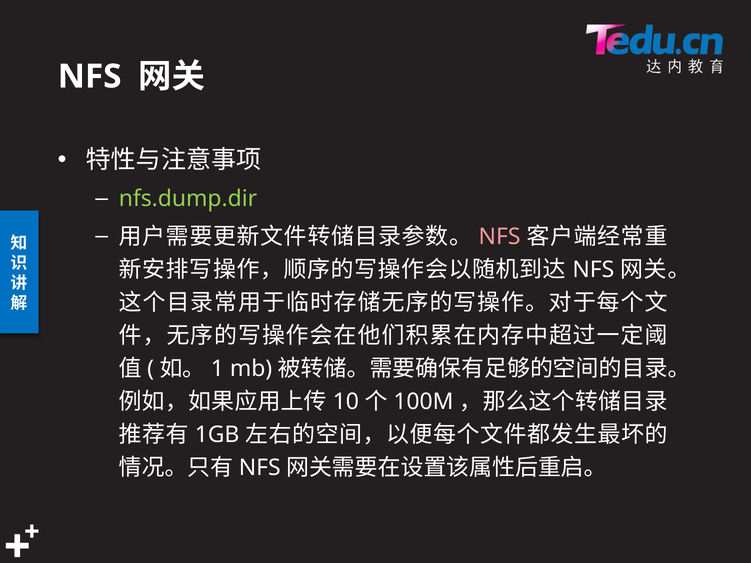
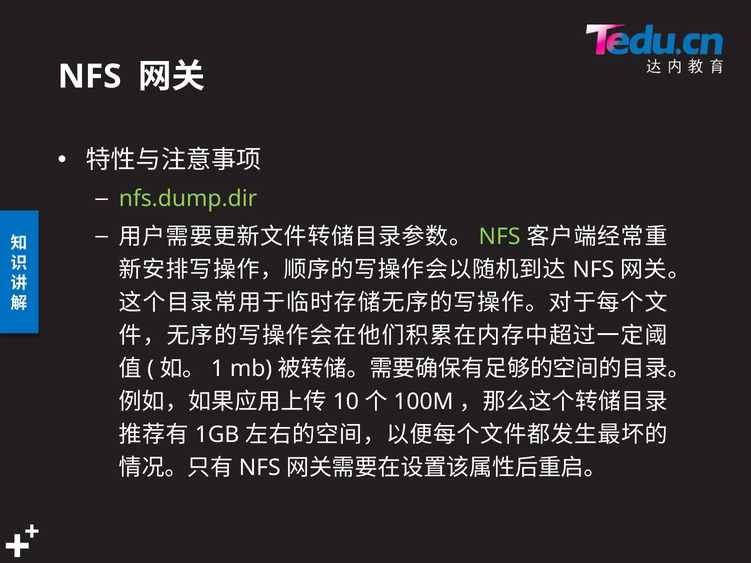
NFS at (500, 237) colour: pink -> light green
